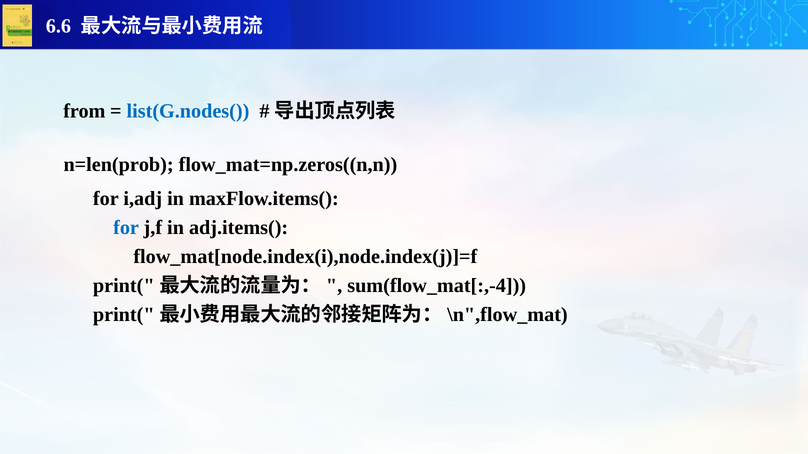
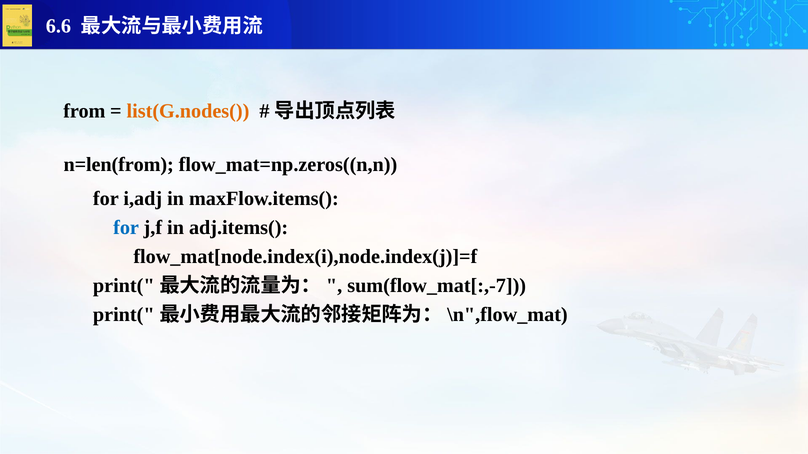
list(G.nodes( colour: blue -> orange
n=len(prob: n=len(prob -> n=len(from
sum(flow_mat[:,-4: sum(flow_mat[:,-4 -> sum(flow_mat[:,-7
